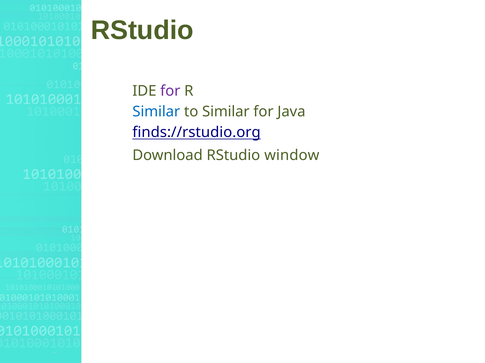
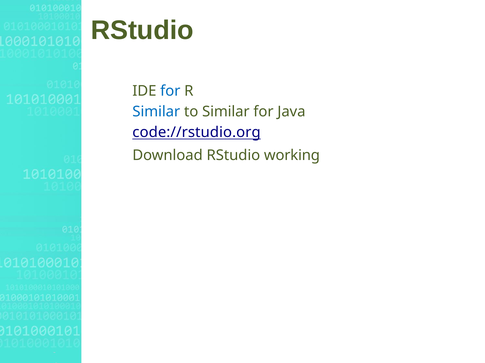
for at (170, 91) colour: purple -> blue
finds://rstudio.org: finds://rstudio.org -> code://rstudio.org
window: window -> working
